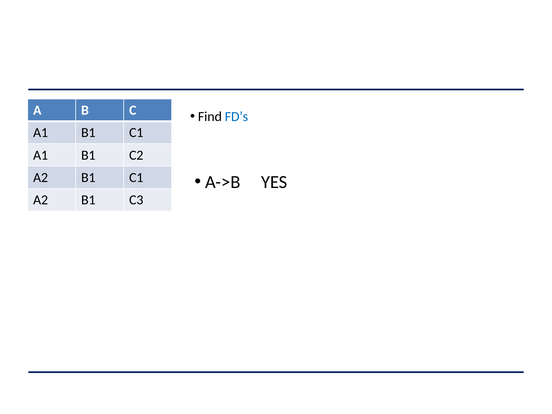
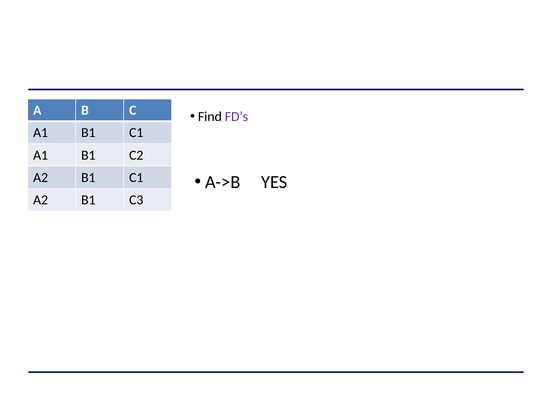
FD’s colour: blue -> purple
